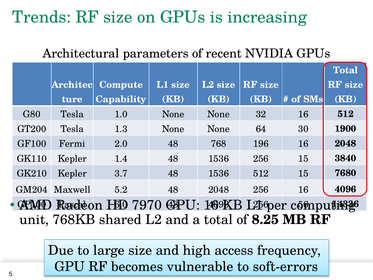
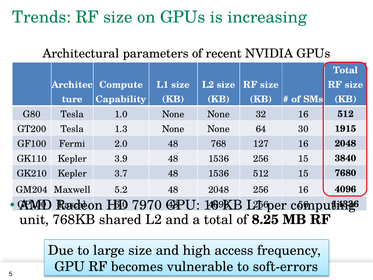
1900: 1900 -> 1915
196: 196 -> 127
1.4: 1.4 -> 3.9
